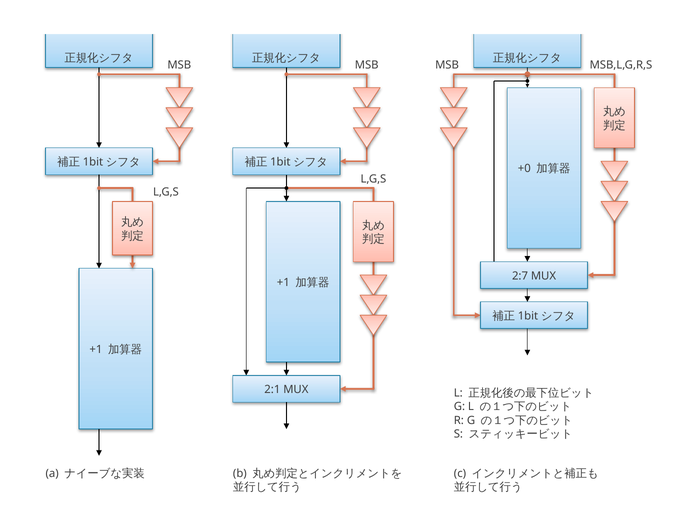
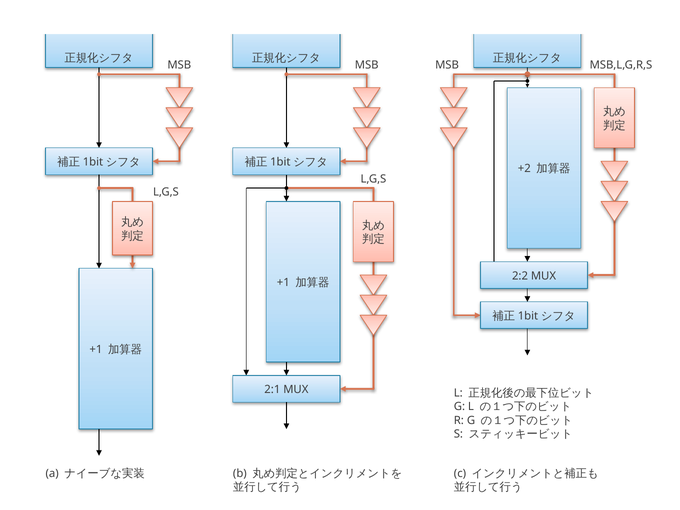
+0: +0 -> +2
2:7: 2:7 -> 2:2
